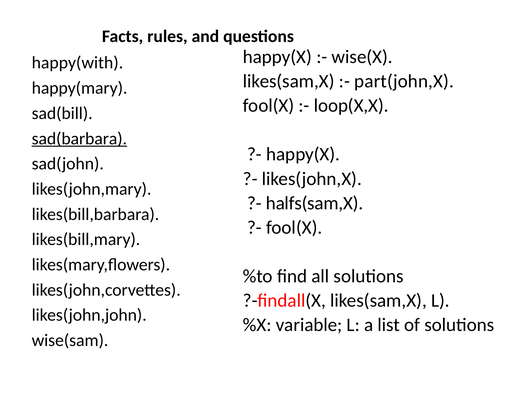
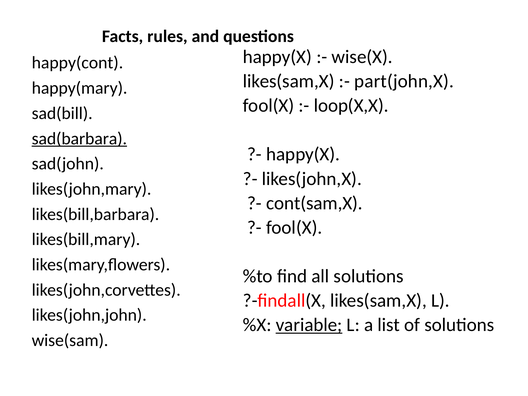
happy(with: happy(with -> happy(cont
halfs(sam,X: halfs(sam,X -> cont(sam,X
variable underline: none -> present
